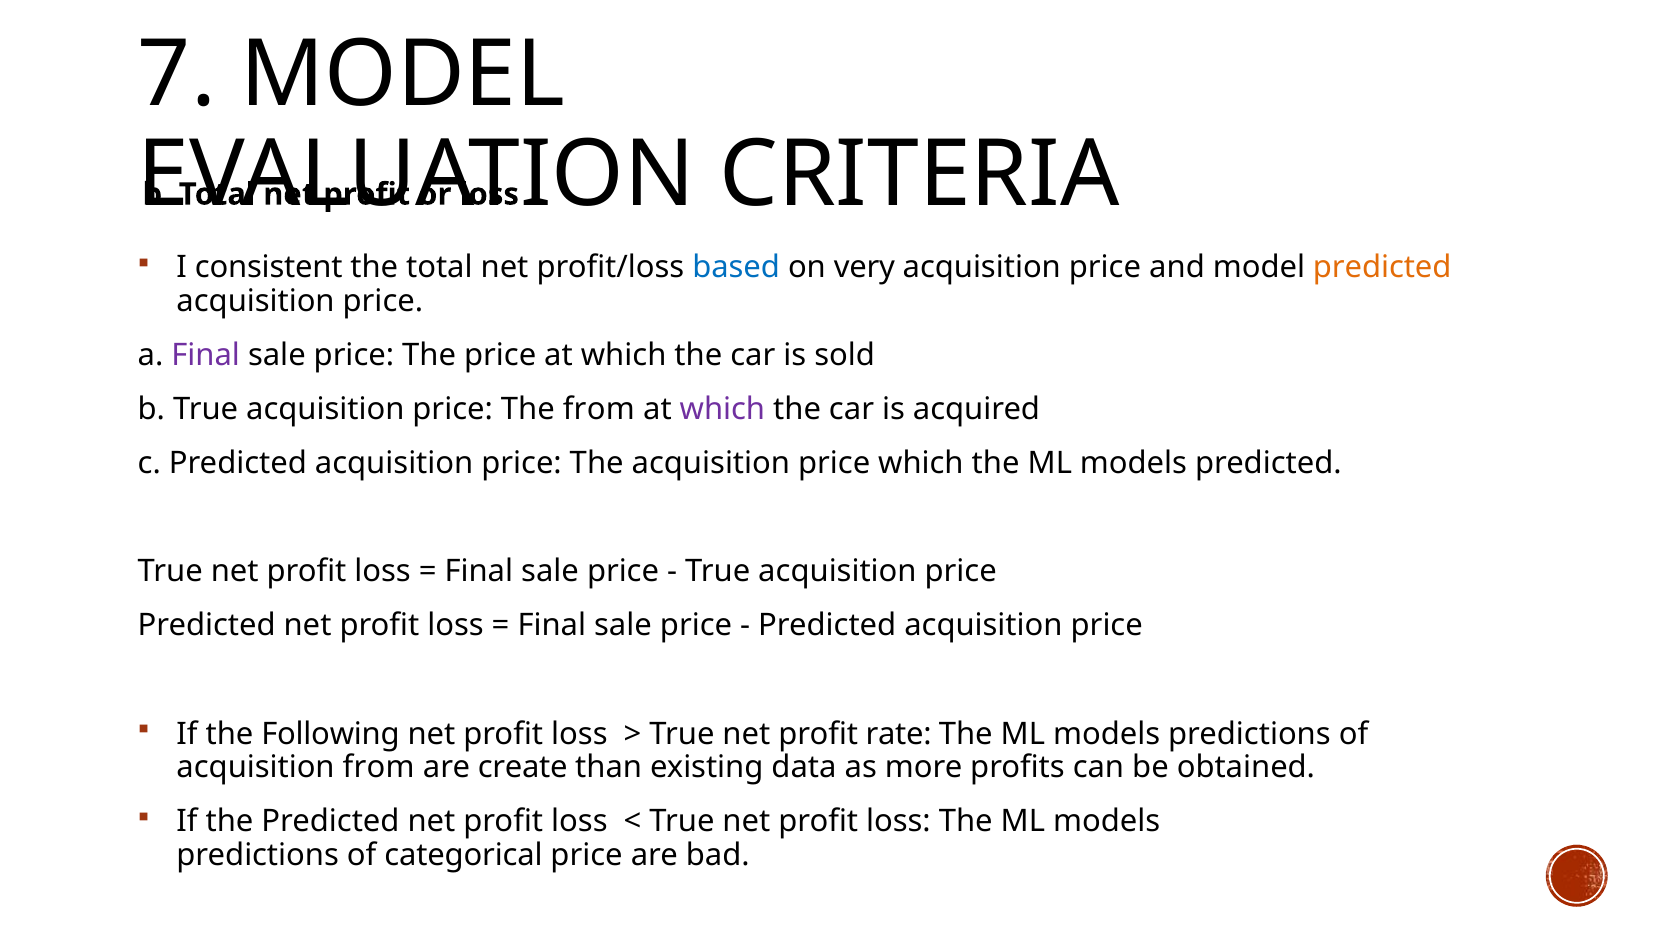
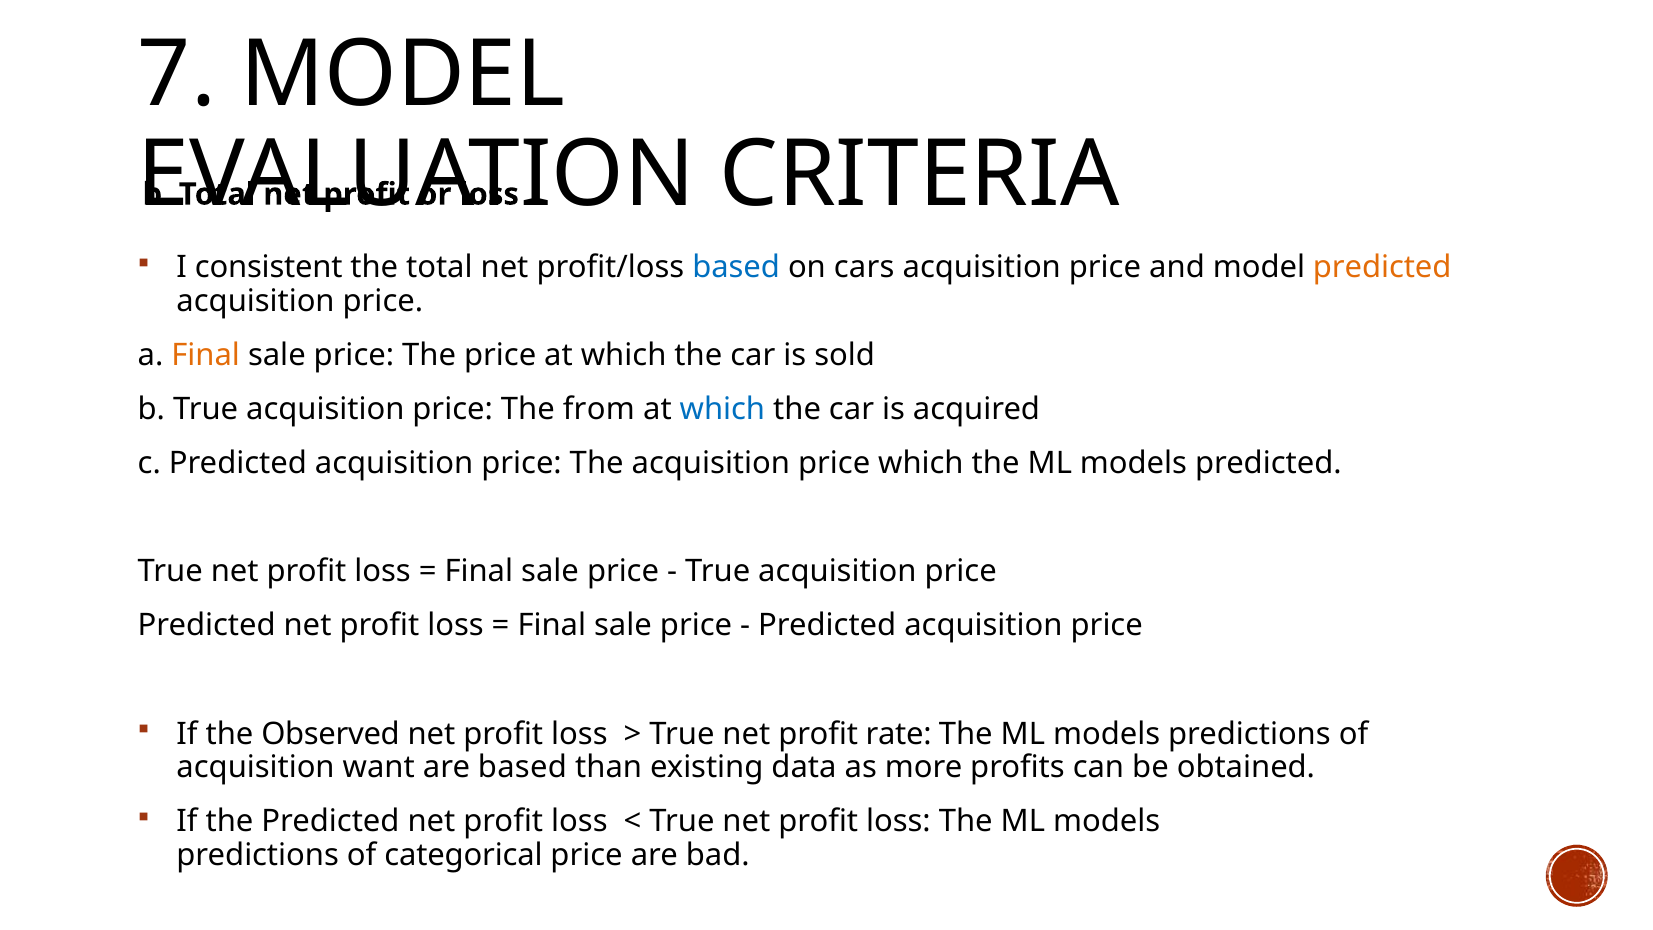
very: very -> cars
Final at (206, 355) colour: purple -> orange
which at (722, 409) colour: purple -> blue
Following: Following -> Observed
acquisition from: from -> want
are create: create -> based
